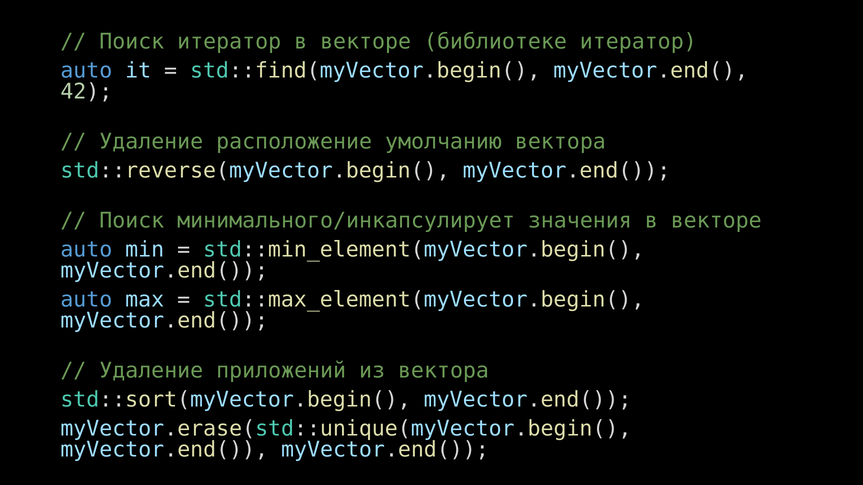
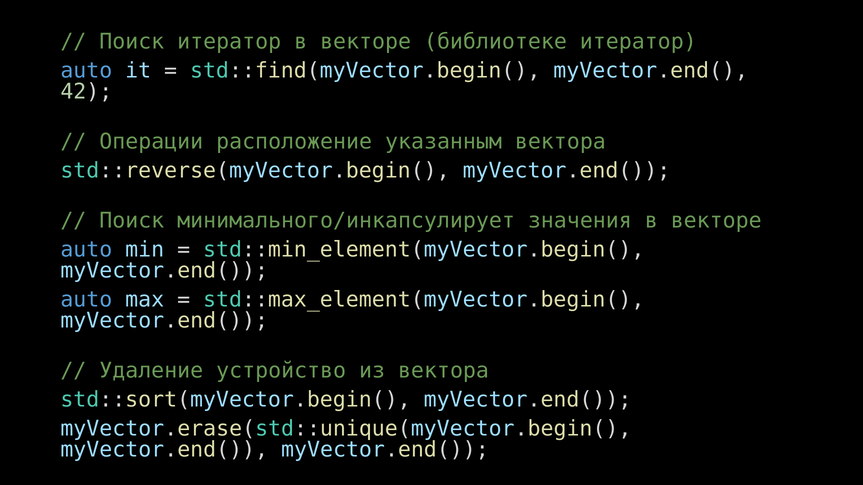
Удаление at (151, 142): Удаление -> Операции
умолчанию: умолчанию -> указанным
приложений: приложений -> устройство
